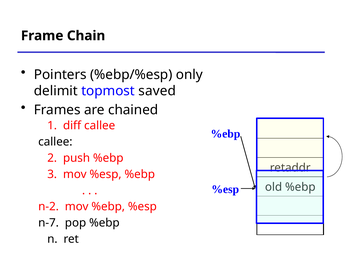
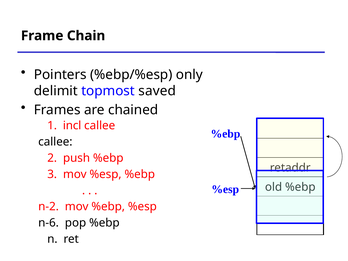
diff: diff -> incl
n-7: n-7 -> n-6
